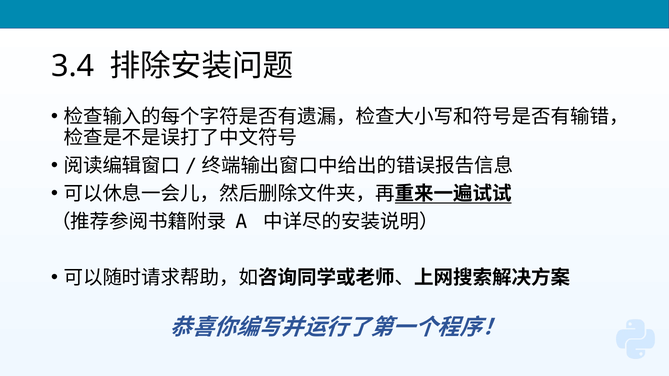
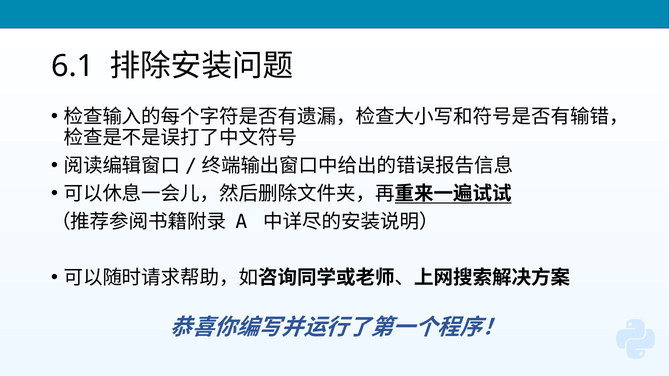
3.4: 3.4 -> 6.1
